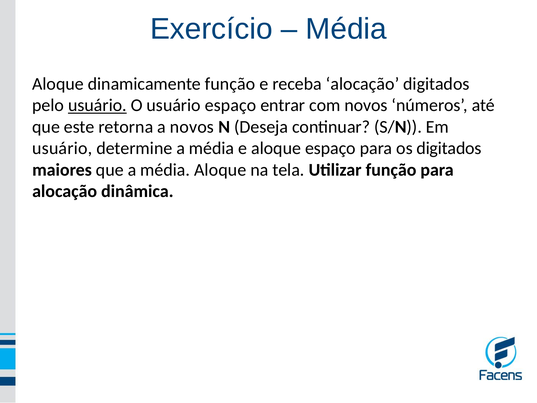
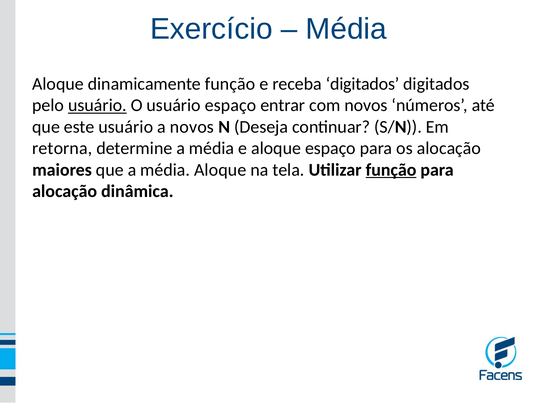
receba alocação: alocação -> digitados
este retorna: retorna -> usuário
usuário at (62, 148): usuário -> retorna
os digitados: digitados -> alocação
função at (391, 170) underline: none -> present
